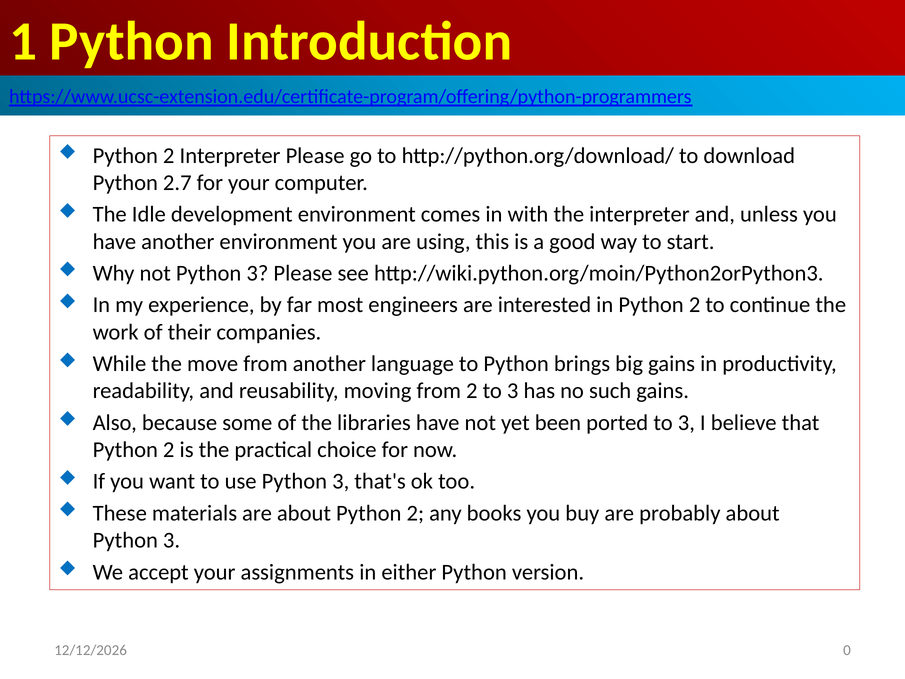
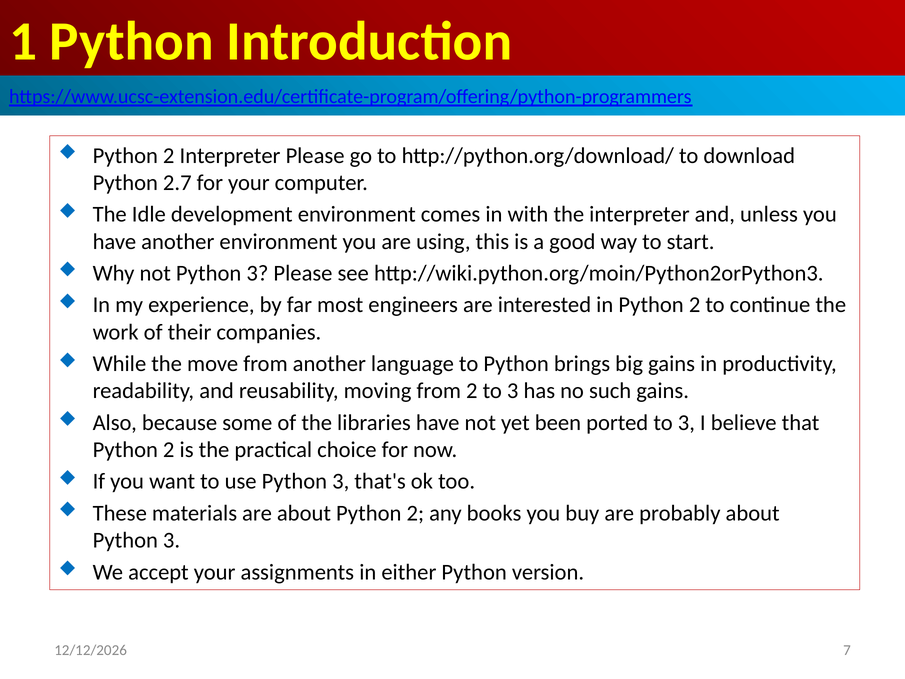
0: 0 -> 7
